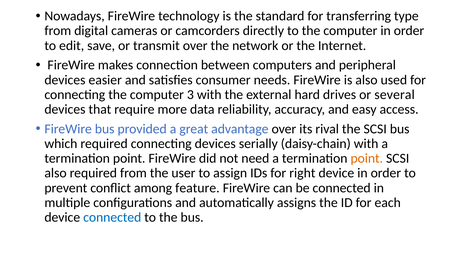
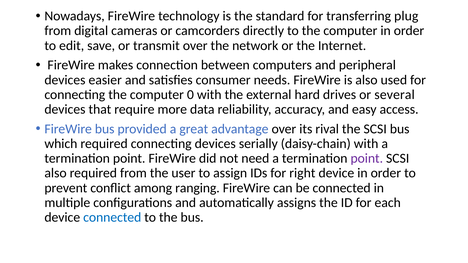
type: type -> plug
3: 3 -> 0
point at (367, 159) colour: orange -> purple
feature: feature -> ranging
